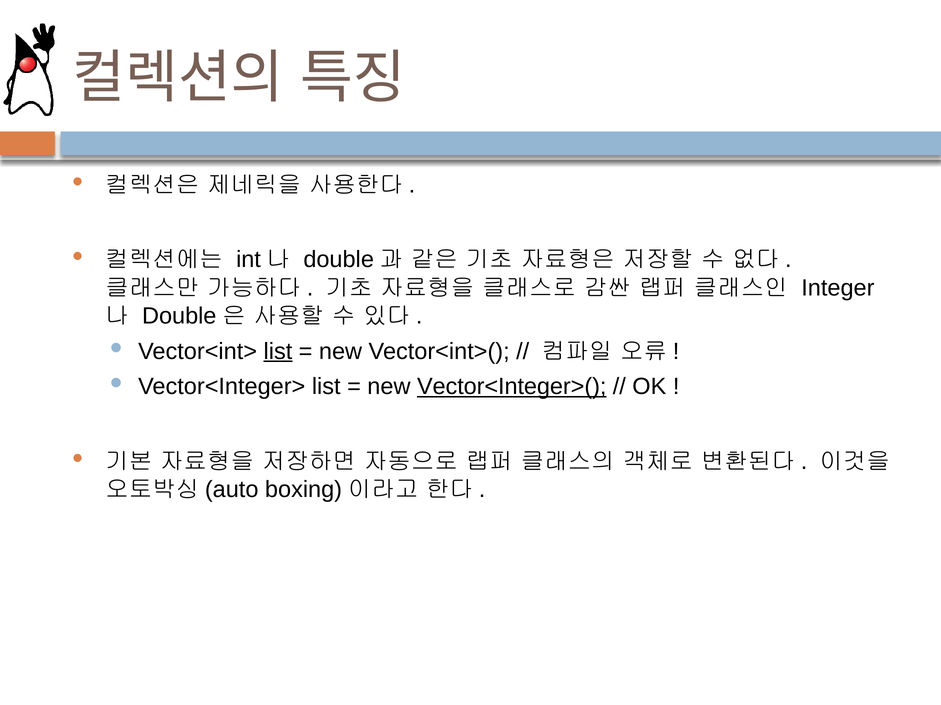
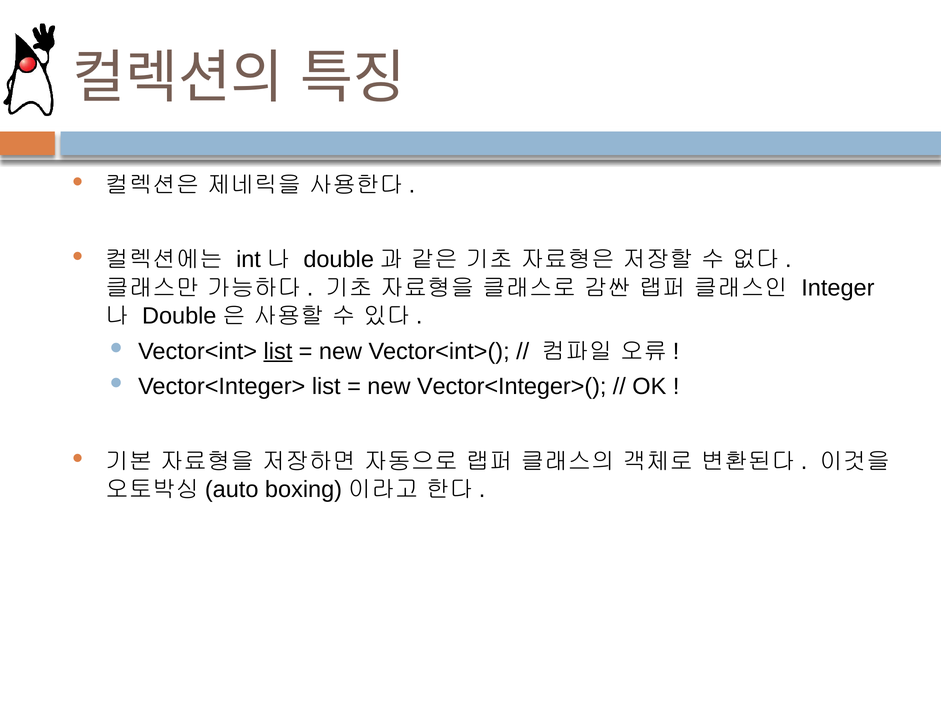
Vector<Integer>( underline: present -> none
